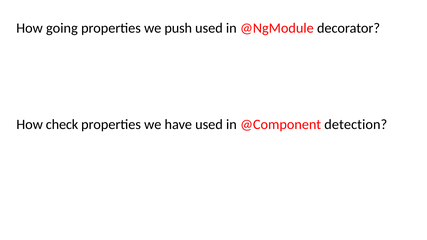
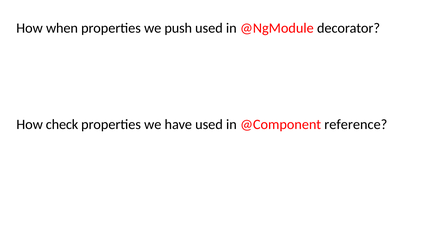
going: going -> when
detection: detection -> reference
